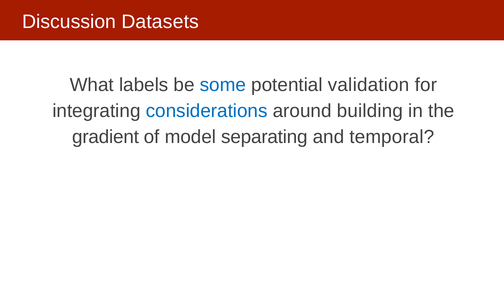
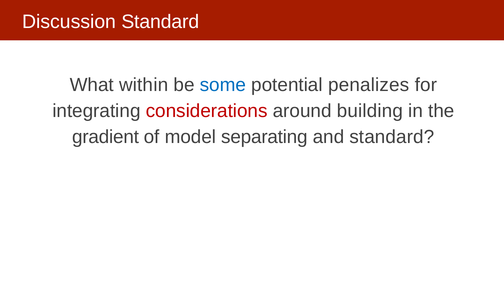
Discussion Datasets: Datasets -> Standard
labels: labels -> within
validation: validation -> penalizes
considerations colour: blue -> red
and temporal: temporal -> standard
